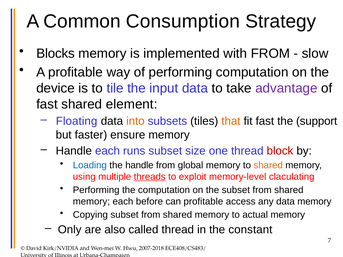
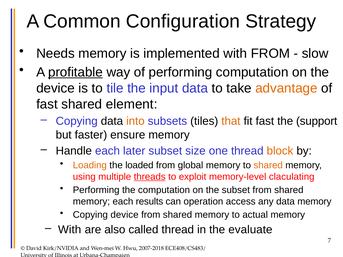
Consumption: Consumption -> Configuration
Blocks: Blocks -> Needs
profitable at (75, 72) underline: none -> present
advantage colour: purple -> orange
Floating at (77, 121): Floating -> Copying
runs: runs -> later
block colour: red -> orange
Loading colour: blue -> orange
the handle: handle -> loaded
before: before -> results
can profitable: profitable -> operation
Copying subset: subset -> device
Only at (70, 230): Only -> With
constant: constant -> evaluate
